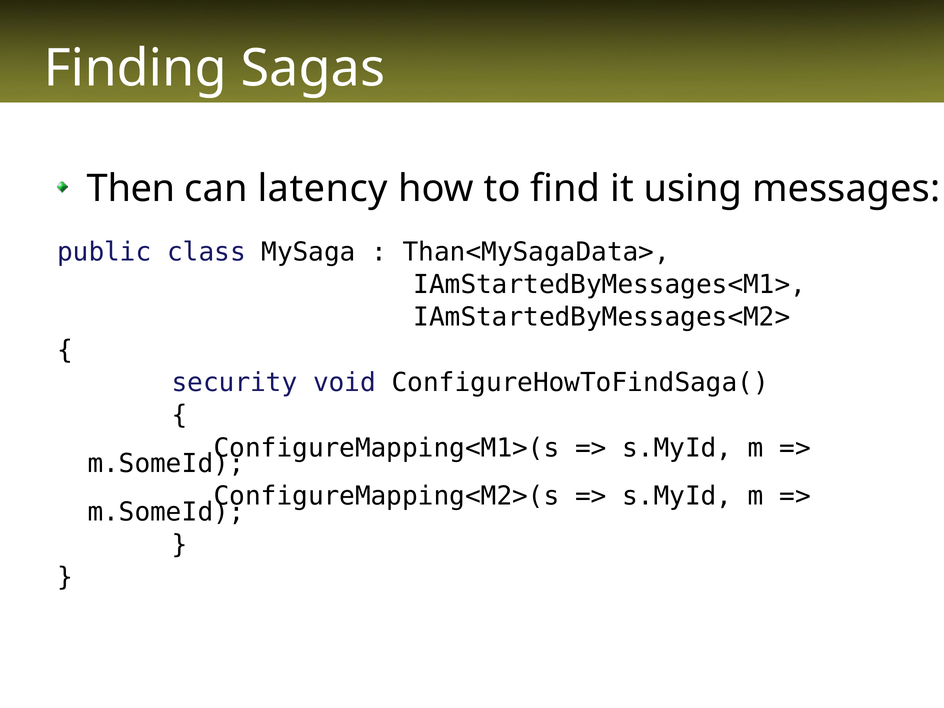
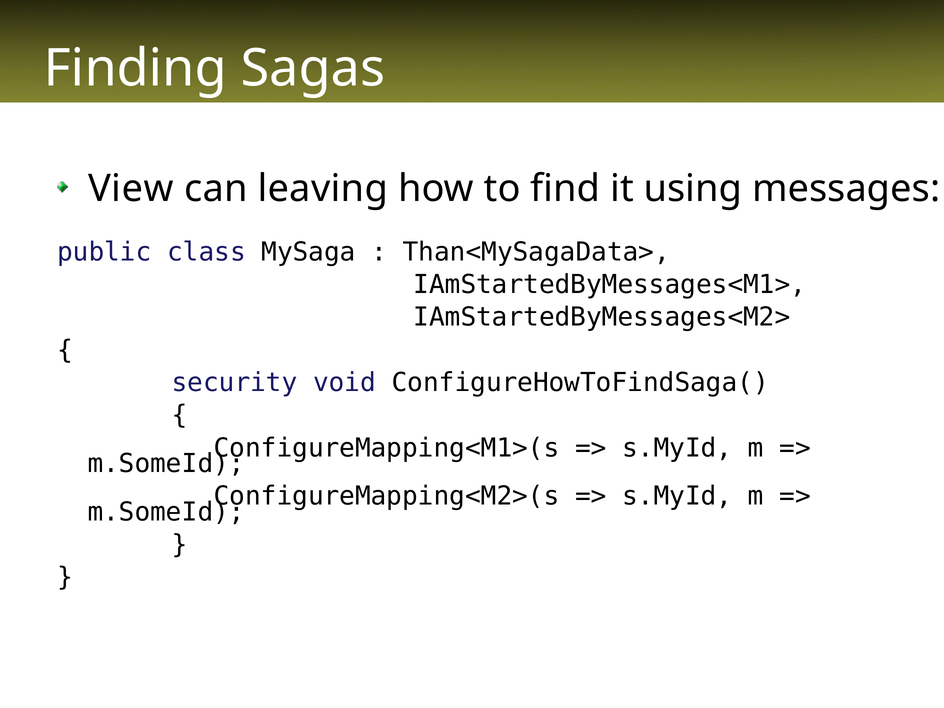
Then: Then -> View
latency: latency -> leaving
